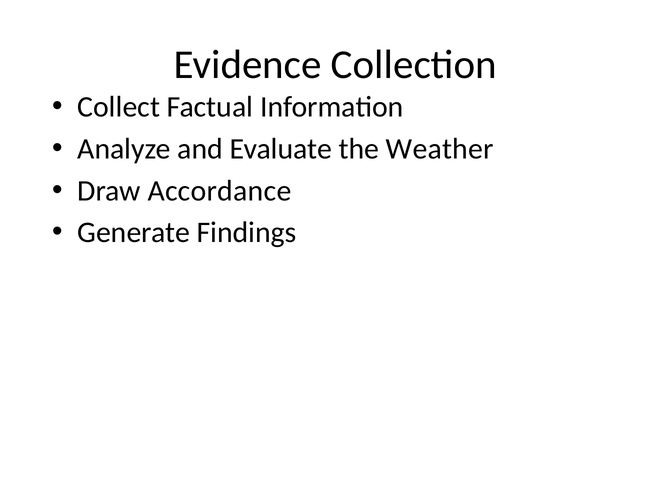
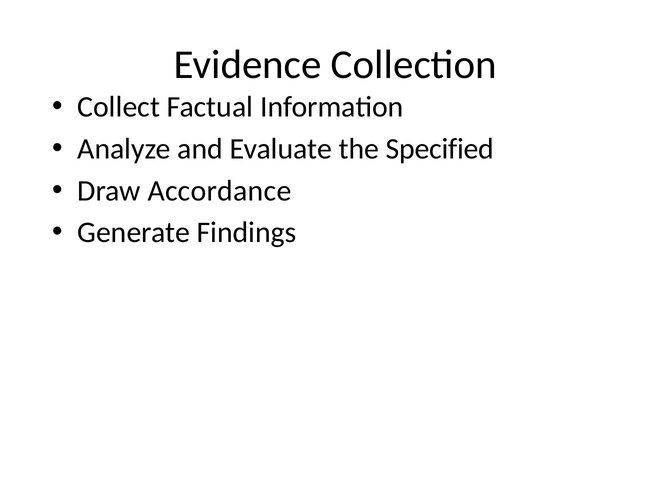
Weather: Weather -> Specified
